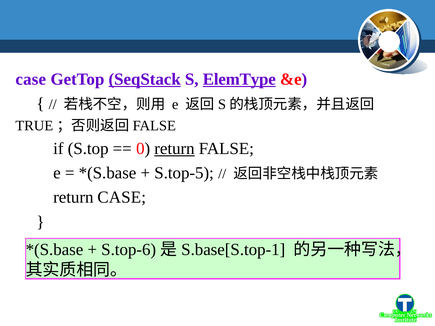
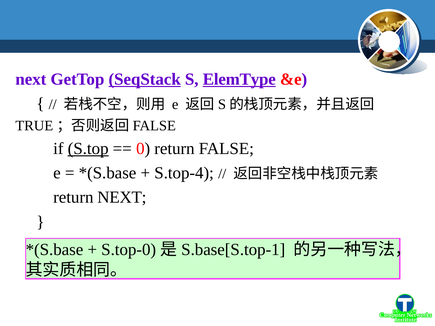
case at (31, 79): case -> next
S.top underline: none -> present
return at (174, 149) underline: present -> none
S.top-5: S.top-5 -> S.top-4
return CASE: CASE -> NEXT
S.top-6: S.top-6 -> S.top-0
